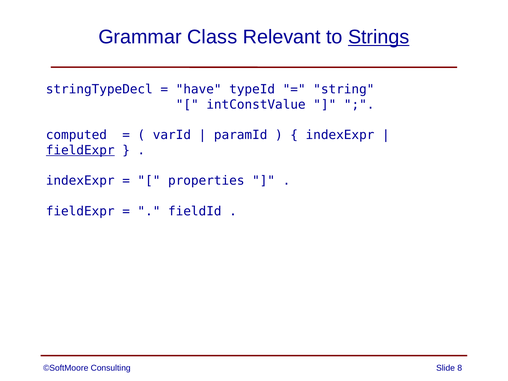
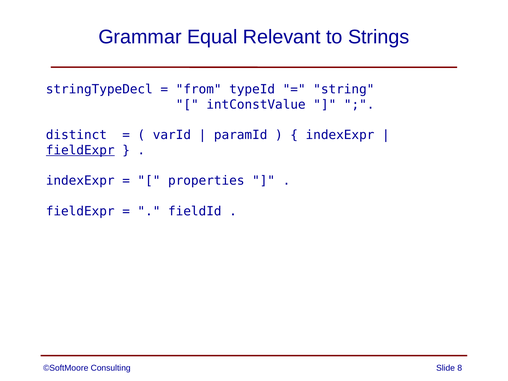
Class: Class -> Equal
Strings underline: present -> none
have: have -> from
computed: computed -> distinct
